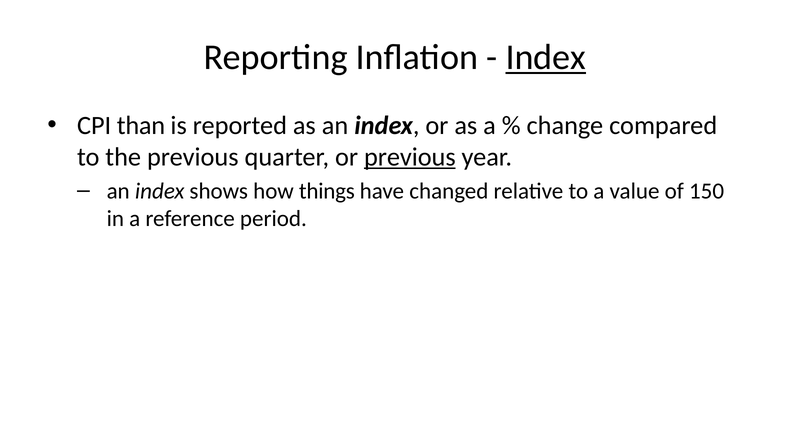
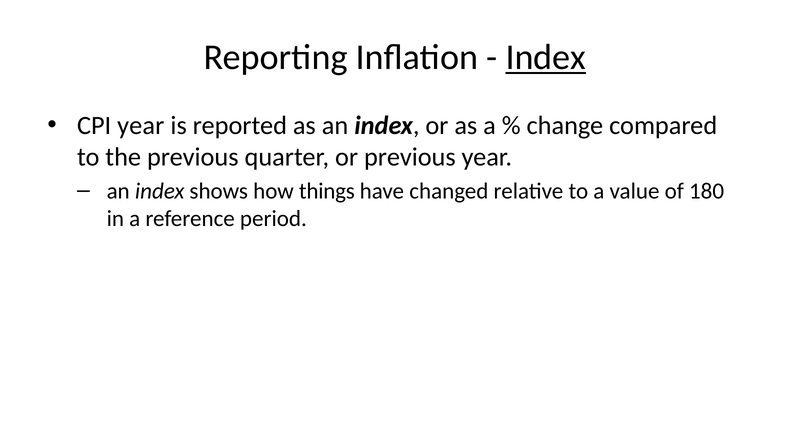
CPI than: than -> year
previous at (410, 157) underline: present -> none
150: 150 -> 180
